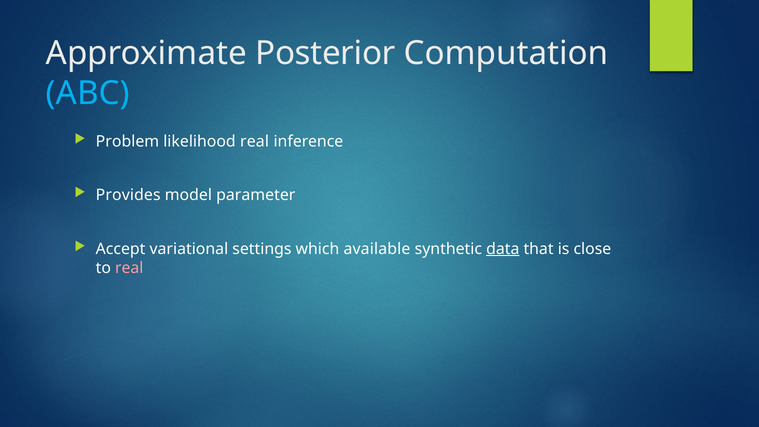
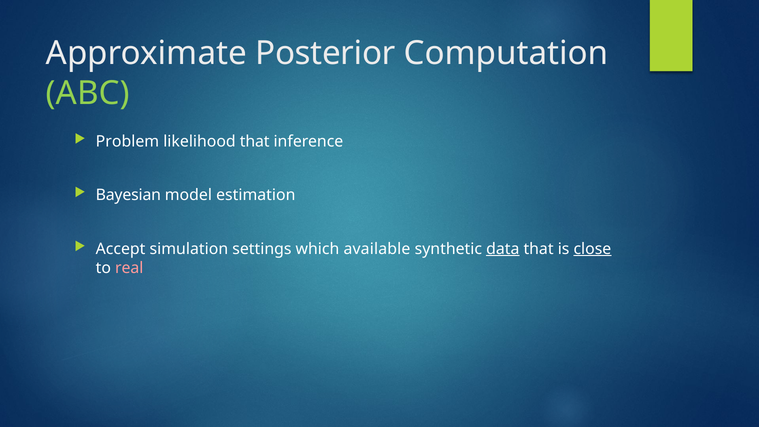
ABC colour: light blue -> light green
likelihood real: real -> that
Provides: Provides -> Bayesian
parameter: parameter -> estimation
variational: variational -> simulation
close underline: none -> present
